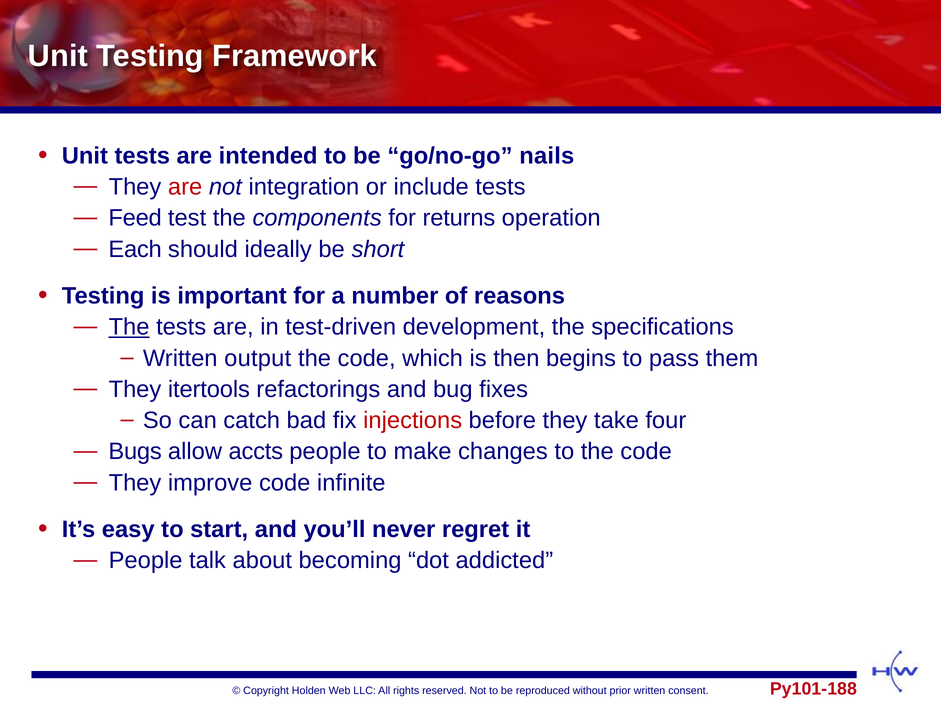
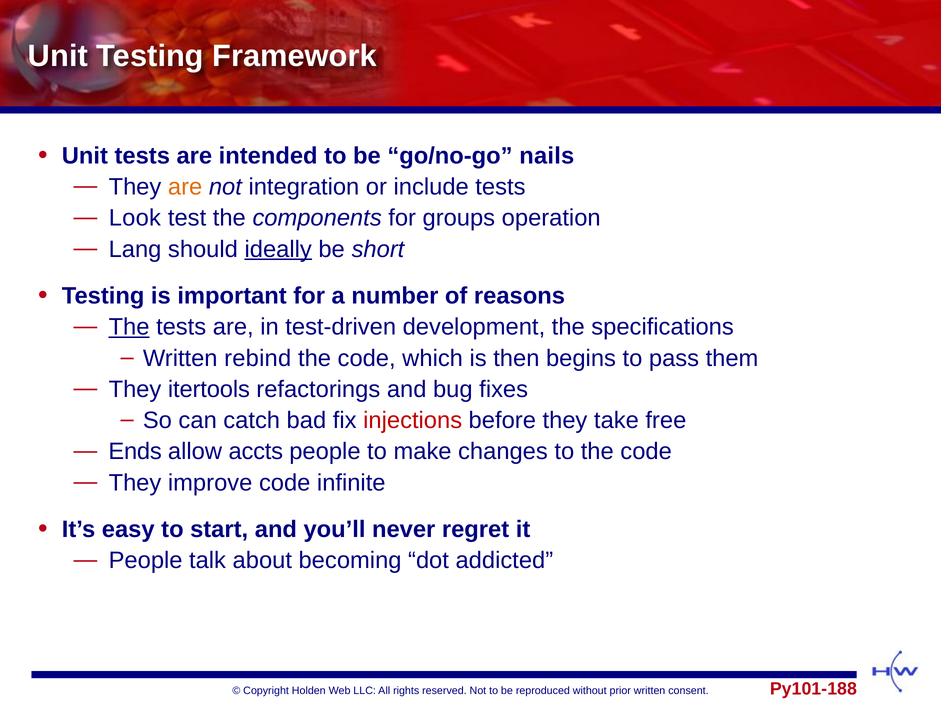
are at (185, 187) colour: red -> orange
Feed: Feed -> Look
returns: returns -> groups
Each: Each -> Lang
ideally underline: none -> present
output: output -> rebind
four: four -> free
Bugs: Bugs -> Ends
